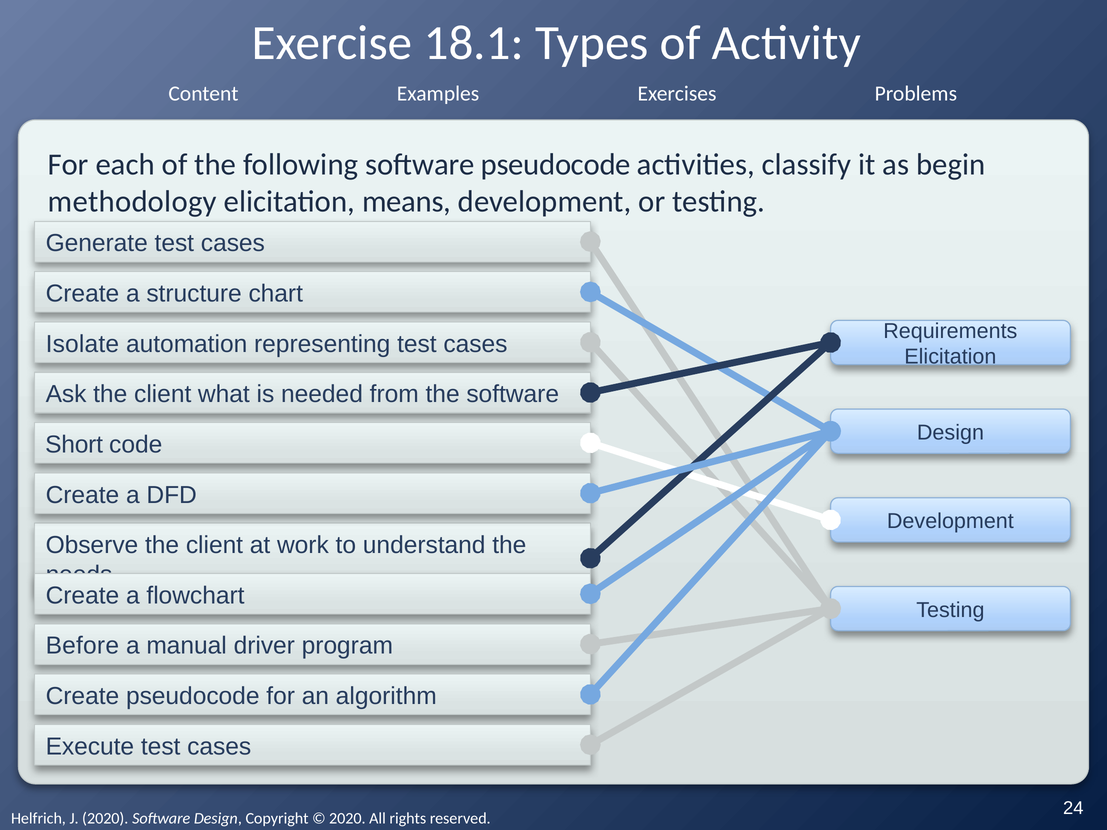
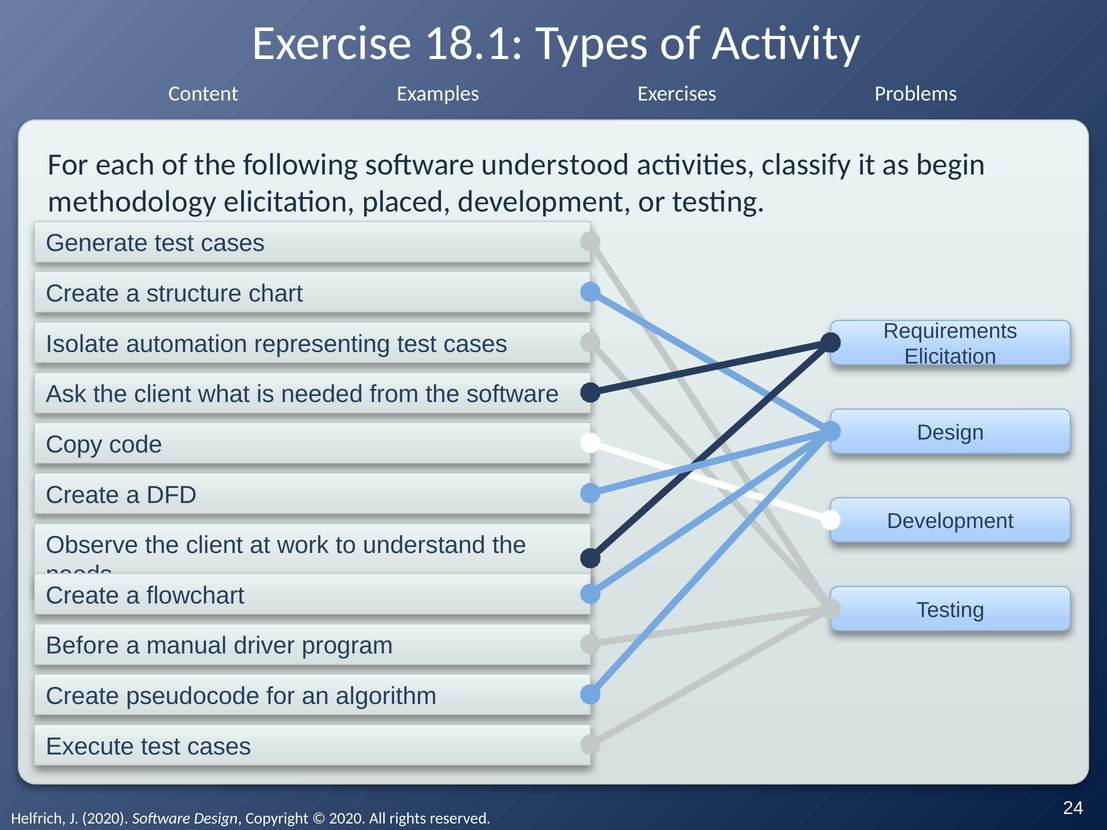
software pseudocode: pseudocode -> understood
means: means -> placed
Short: Short -> Copy
